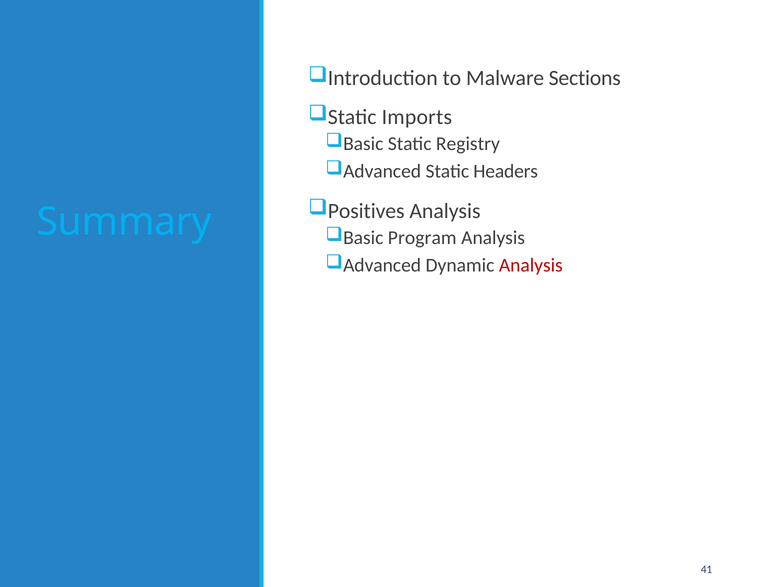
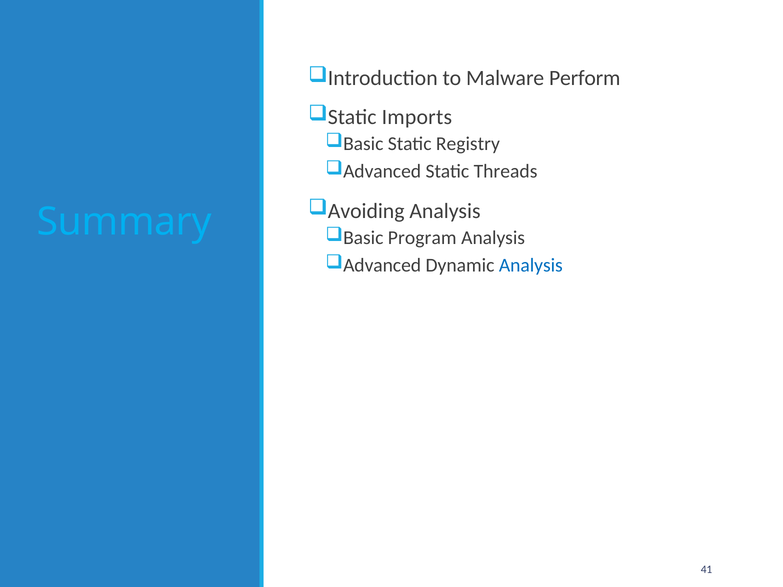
Sections: Sections -> Perform
Headers: Headers -> Threads
Positives: Positives -> Avoiding
Analysis at (531, 265) colour: red -> blue
